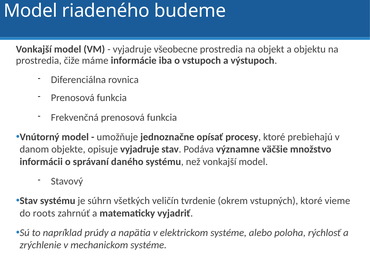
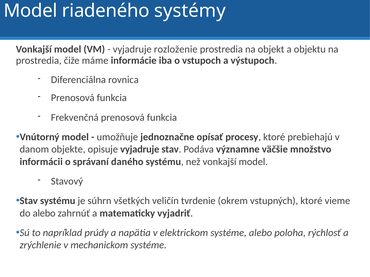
budeme: budeme -> systémy
všeobecne: všeobecne -> rozloženie
do roots: roots -> alebo
